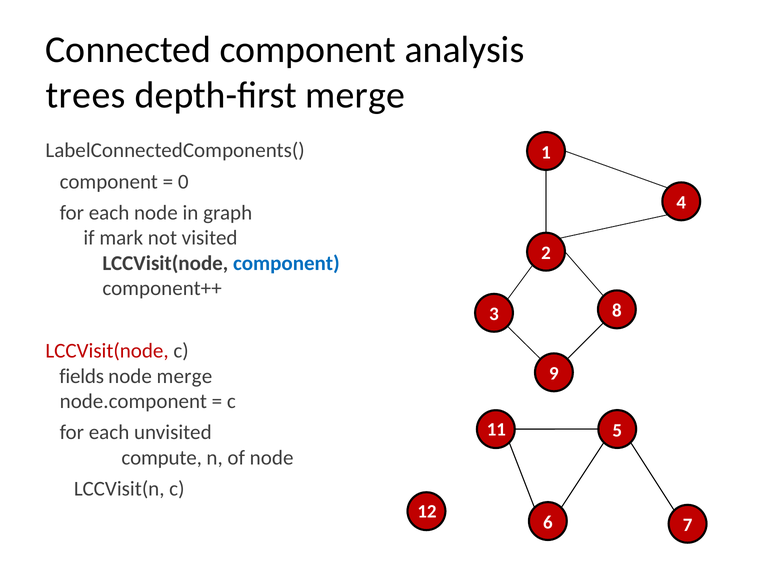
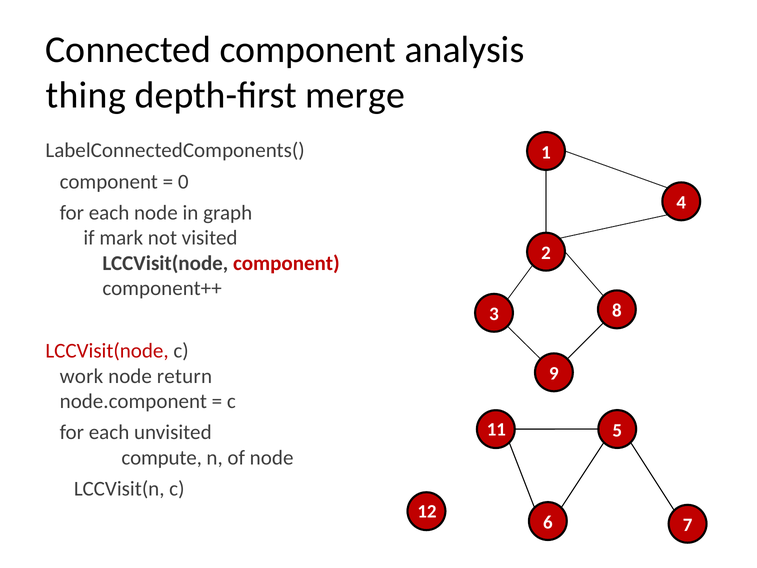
trees: trees -> thing
component at (286, 263) colour: blue -> red
fields: fields -> work
node merge: merge -> return
